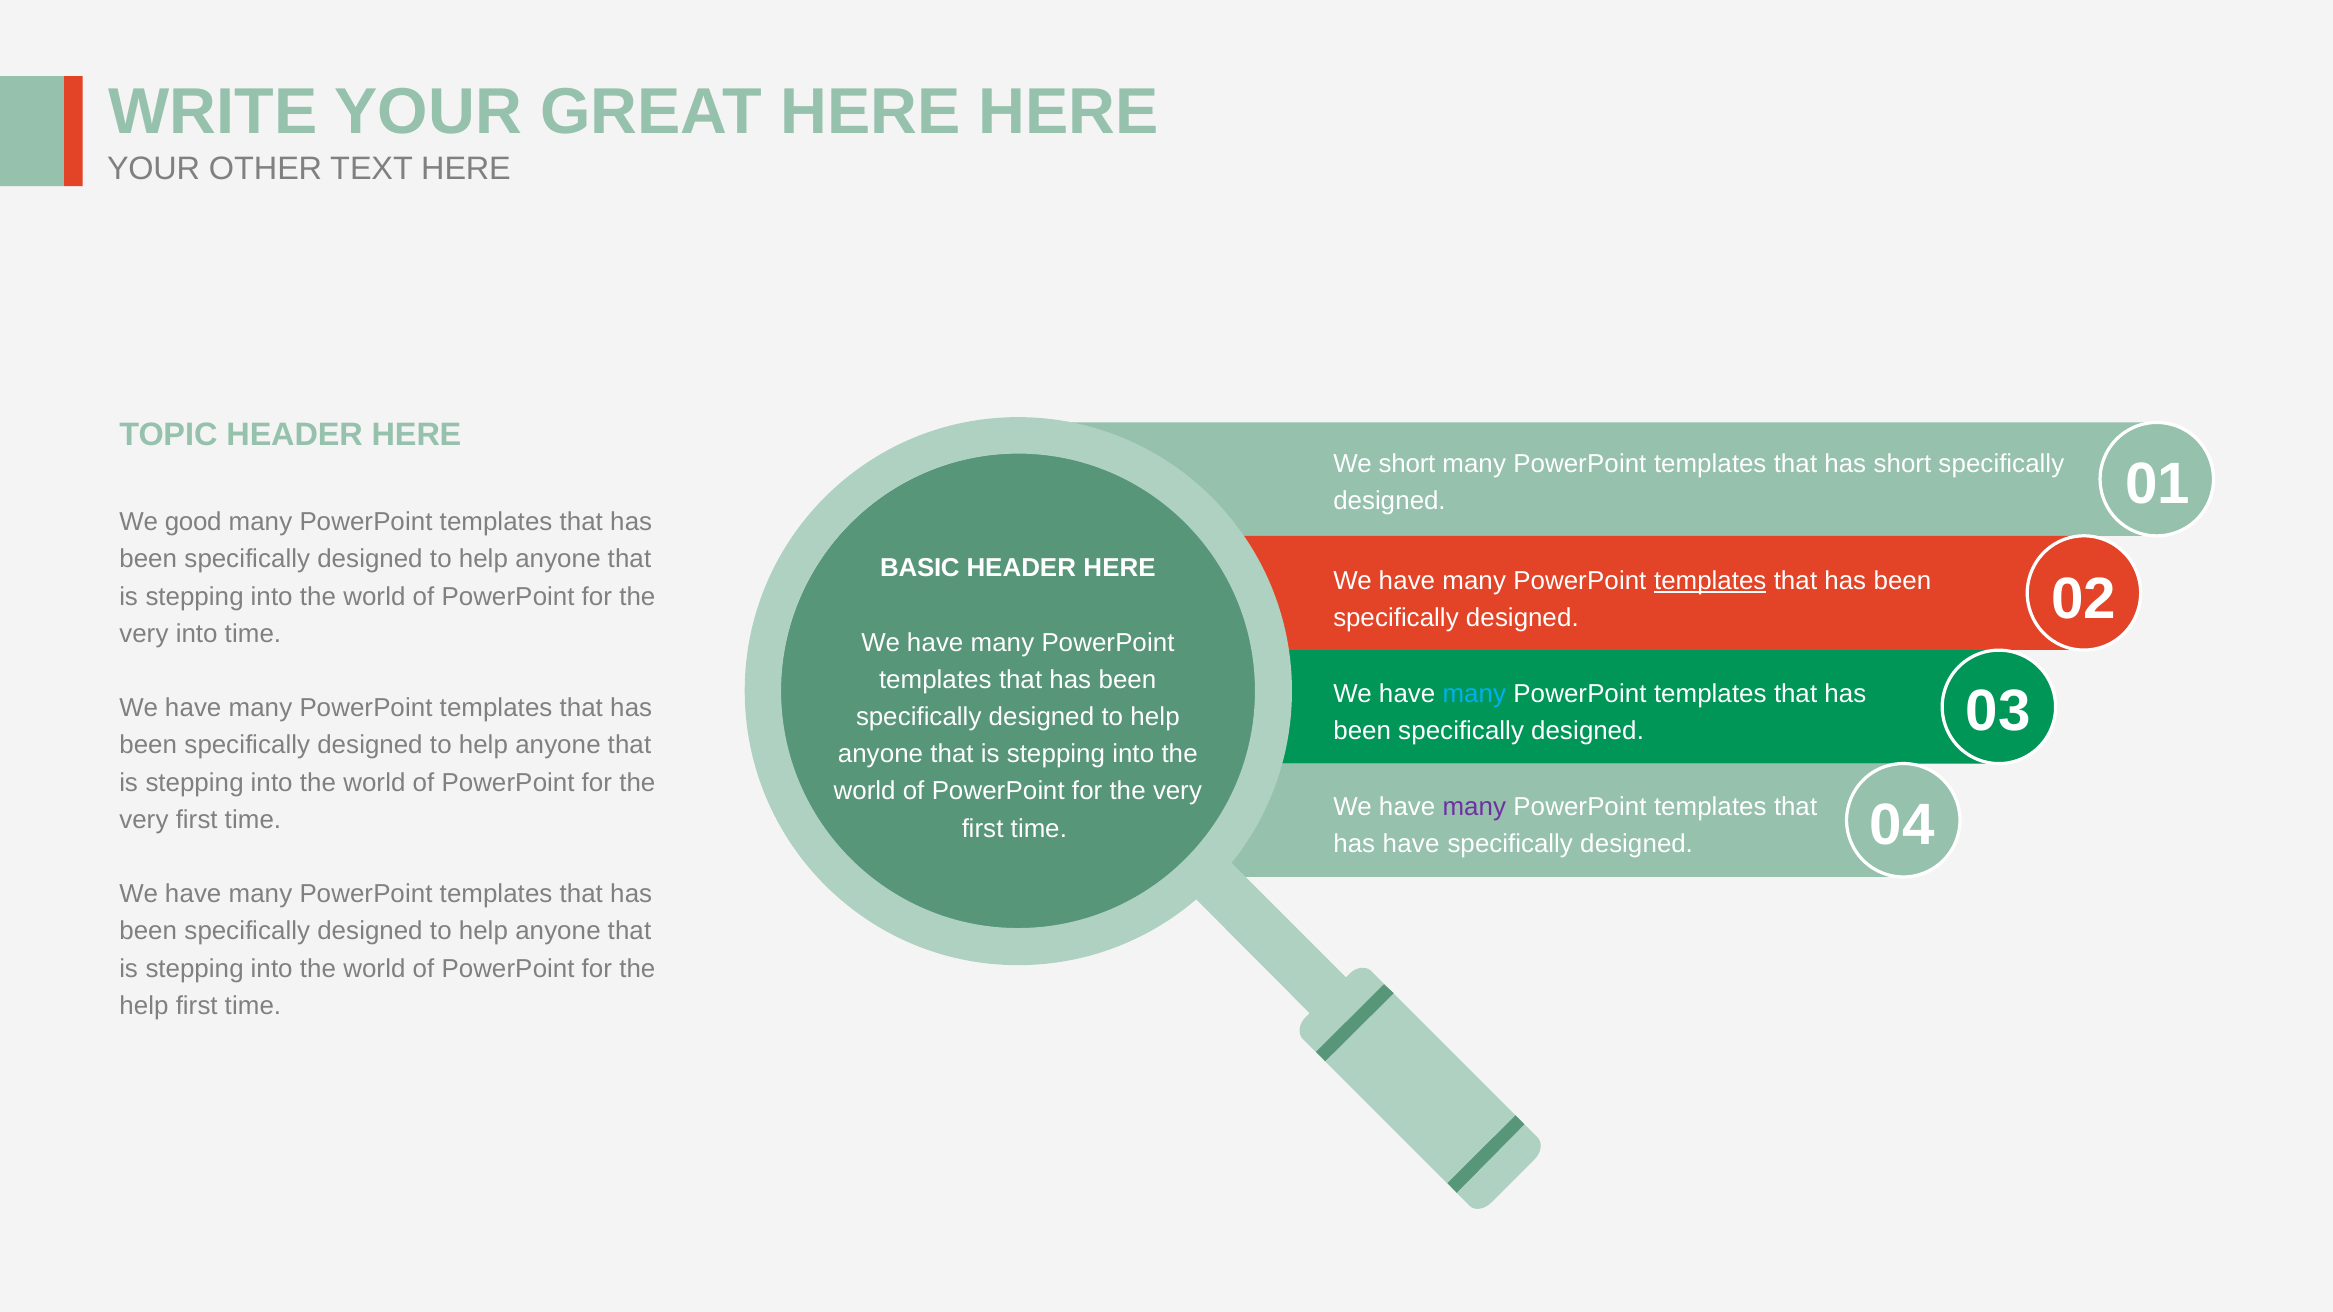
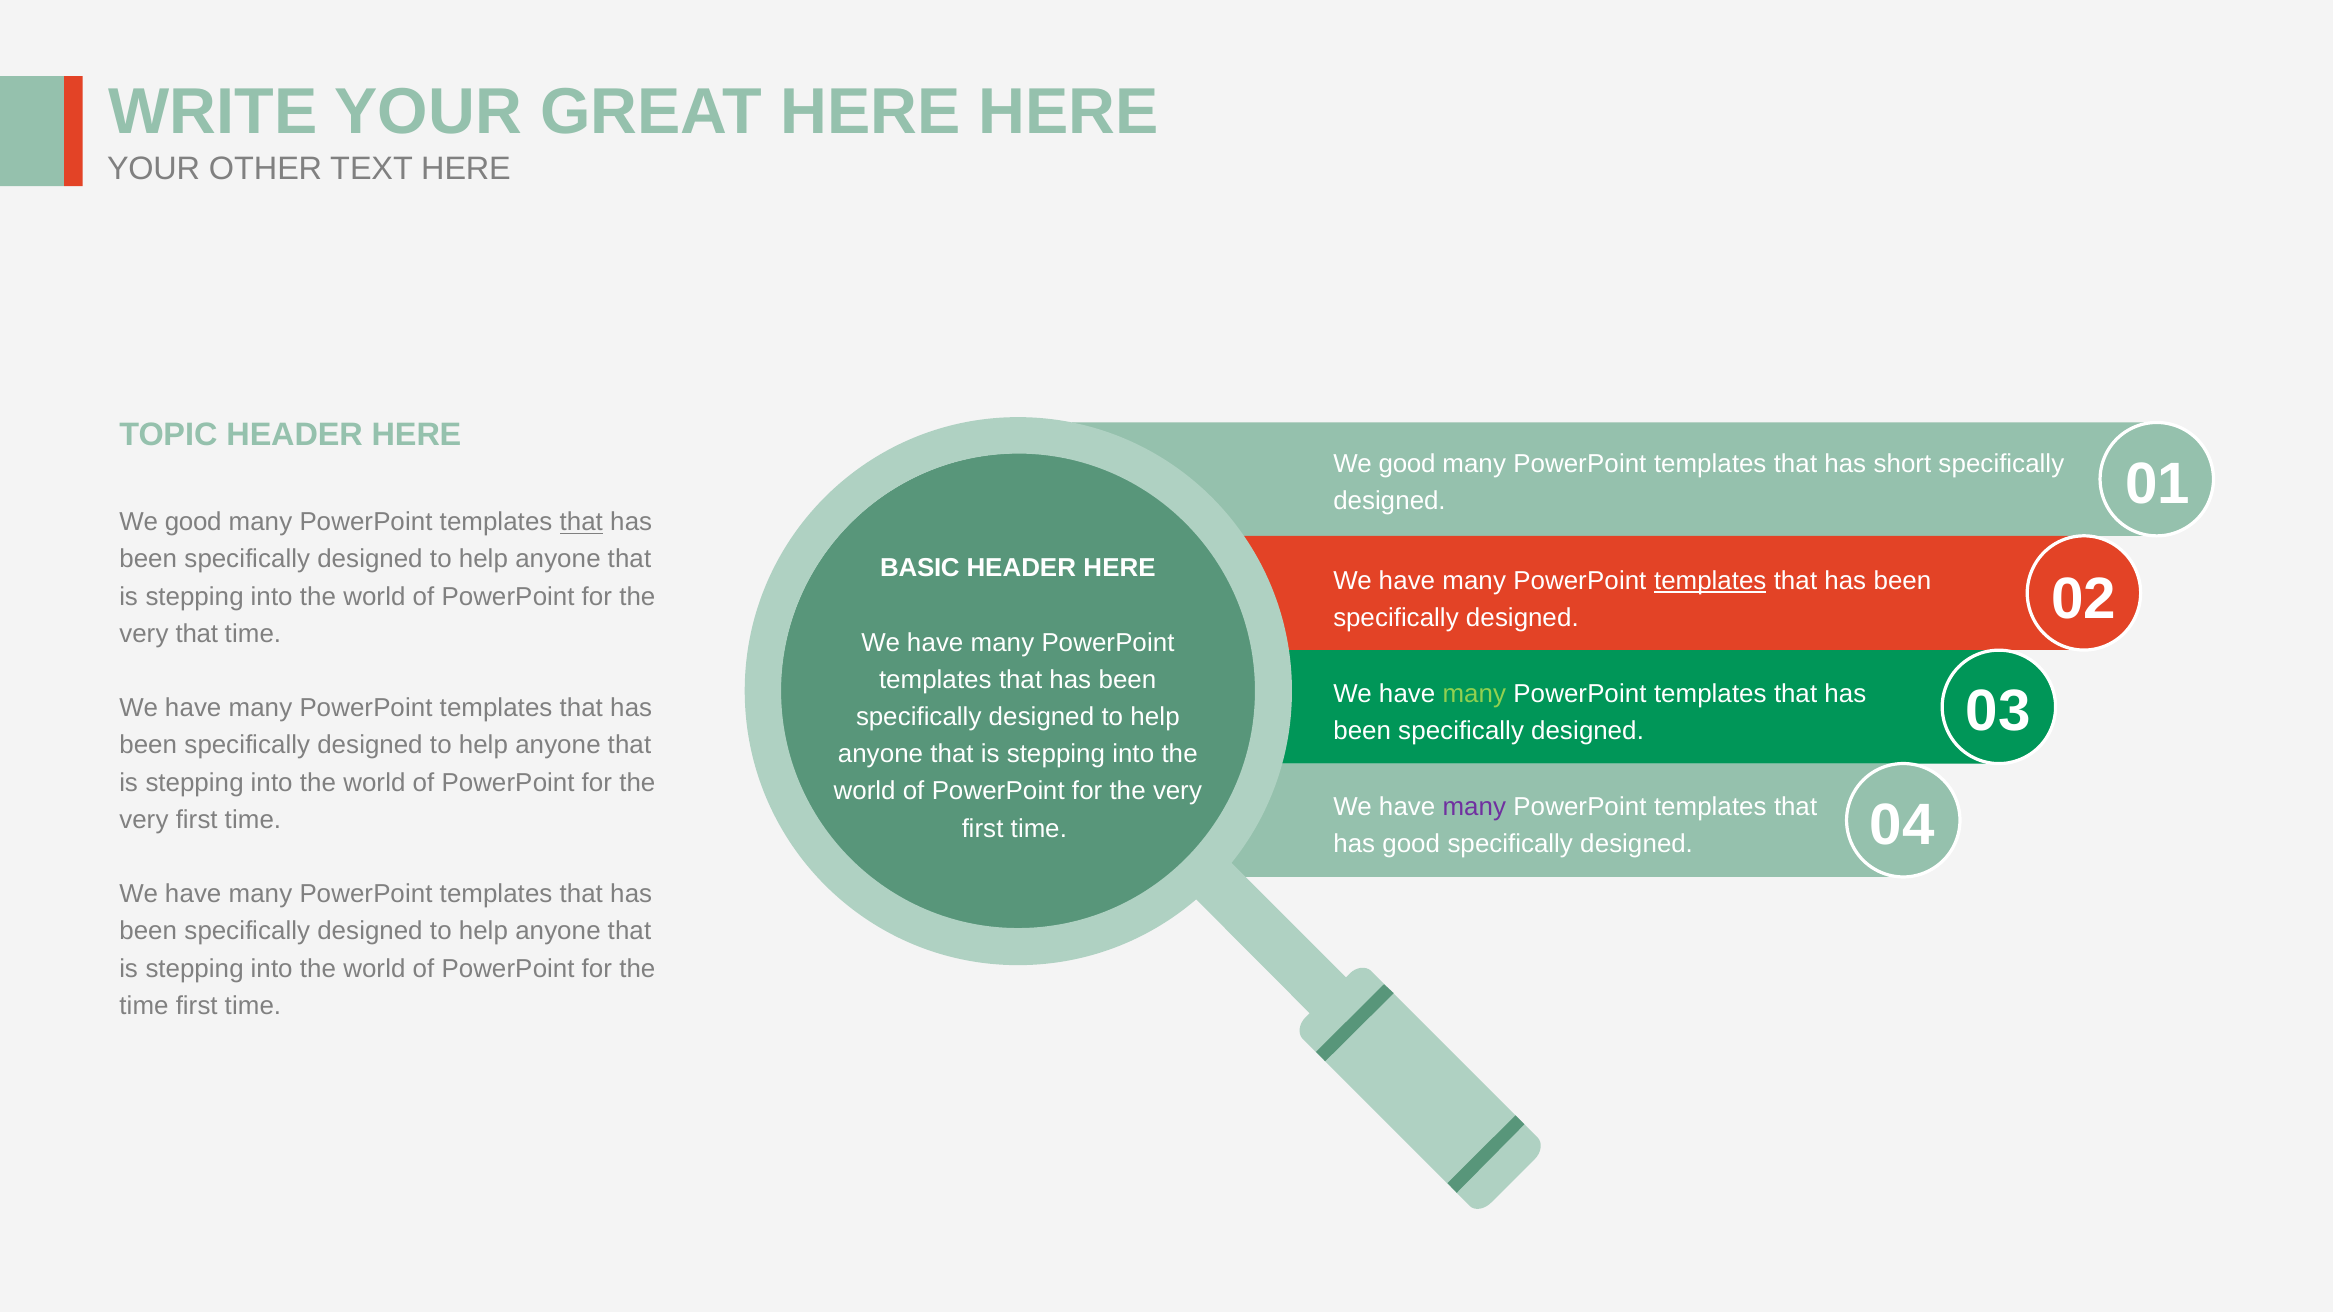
short at (1407, 464): short -> good
that at (581, 522) underline: none -> present
very into: into -> that
many at (1474, 694) colour: light blue -> light green
has have: have -> good
help at (144, 1006): help -> time
